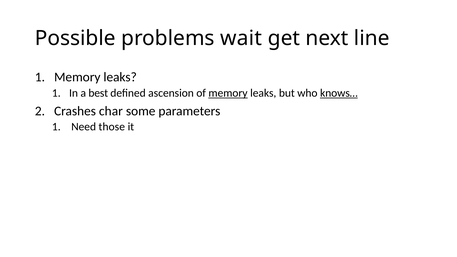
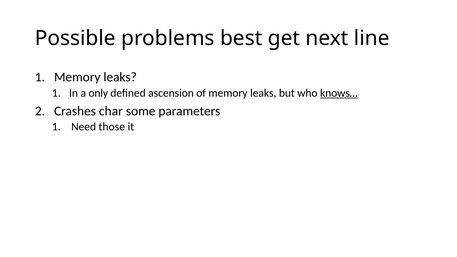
wait: wait -> best
best: best -> only
memory at (228, 93) underline: present -> none
